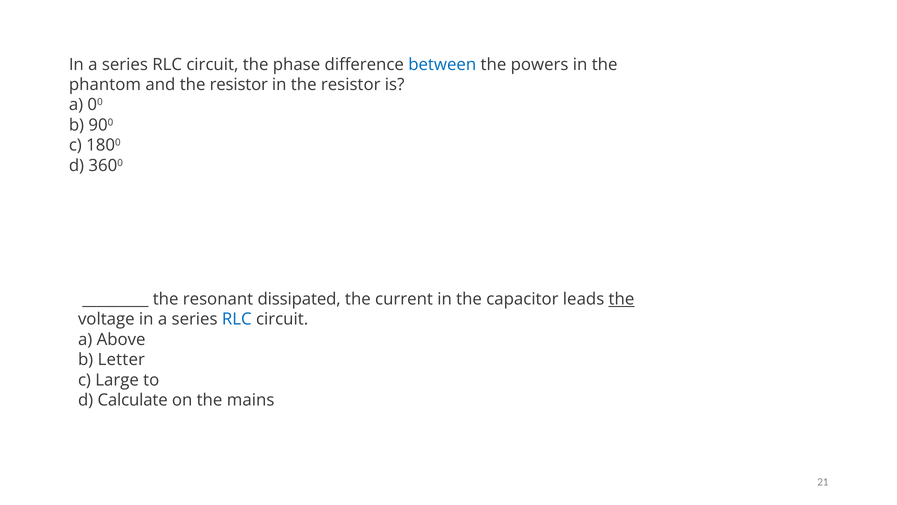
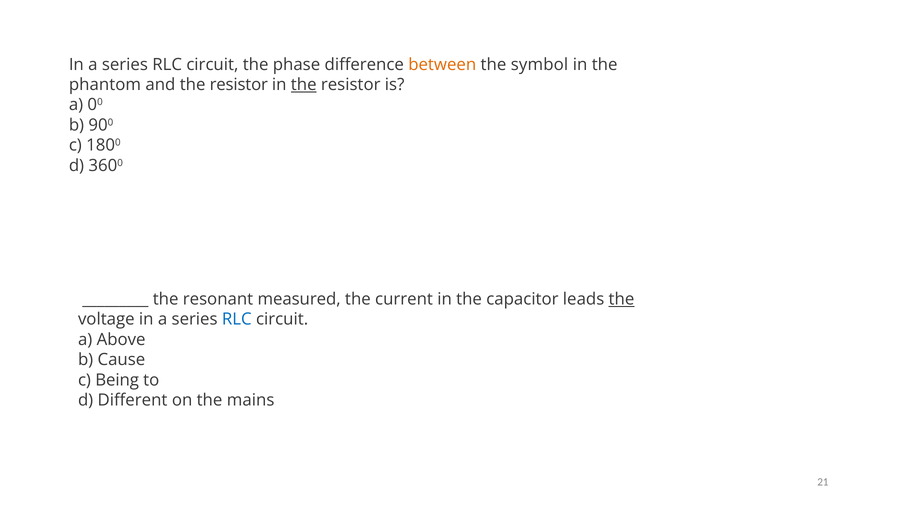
between colour: blue -> orange
powers: powers -> symbol
the at (304, 85) underline: none -> present
dissipated: dissipated -> measured
Letter: Letter -> Cause
Large: Large -> Being
Calculate: Calculate -> Different
